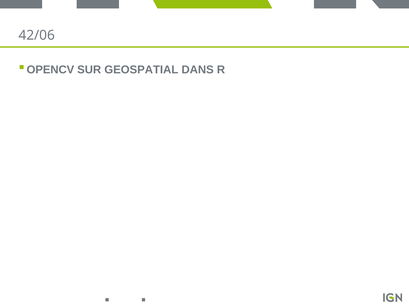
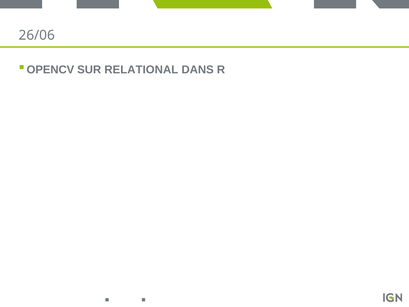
42/06: 42/06 -> 26/06
GEOSPATIAL: GEOSPATIAL -> RELATIONAL
